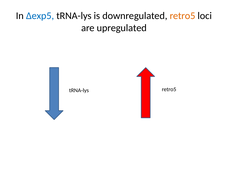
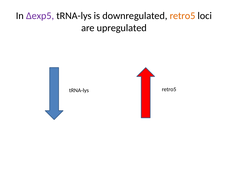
∆exp5 colour: blue -> purple
